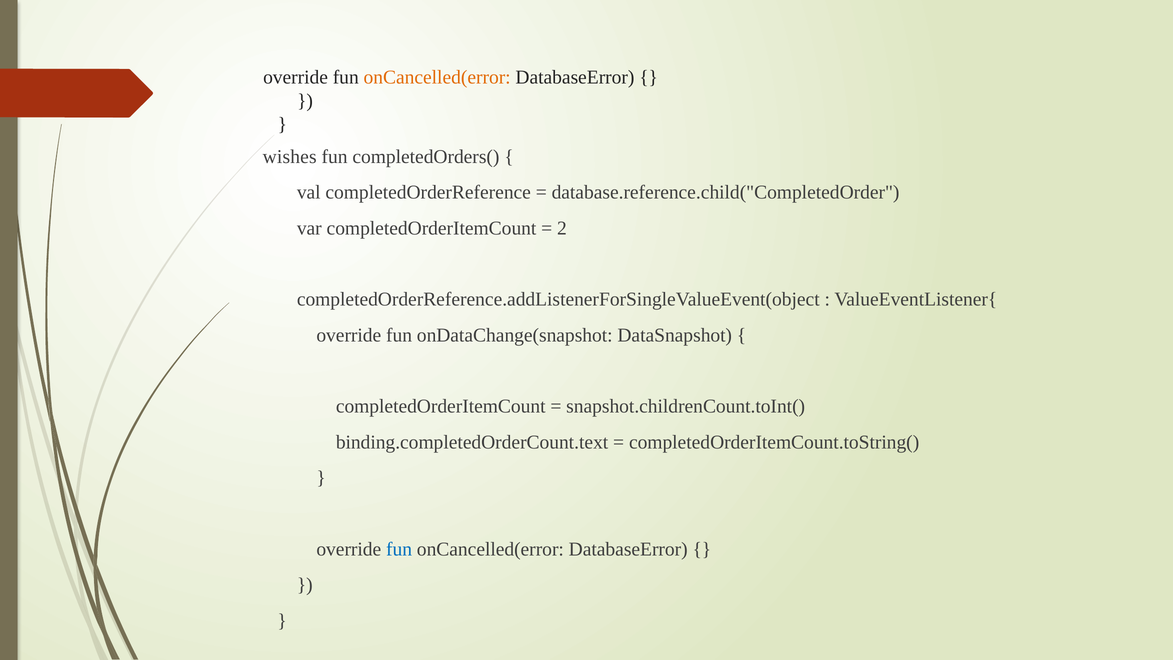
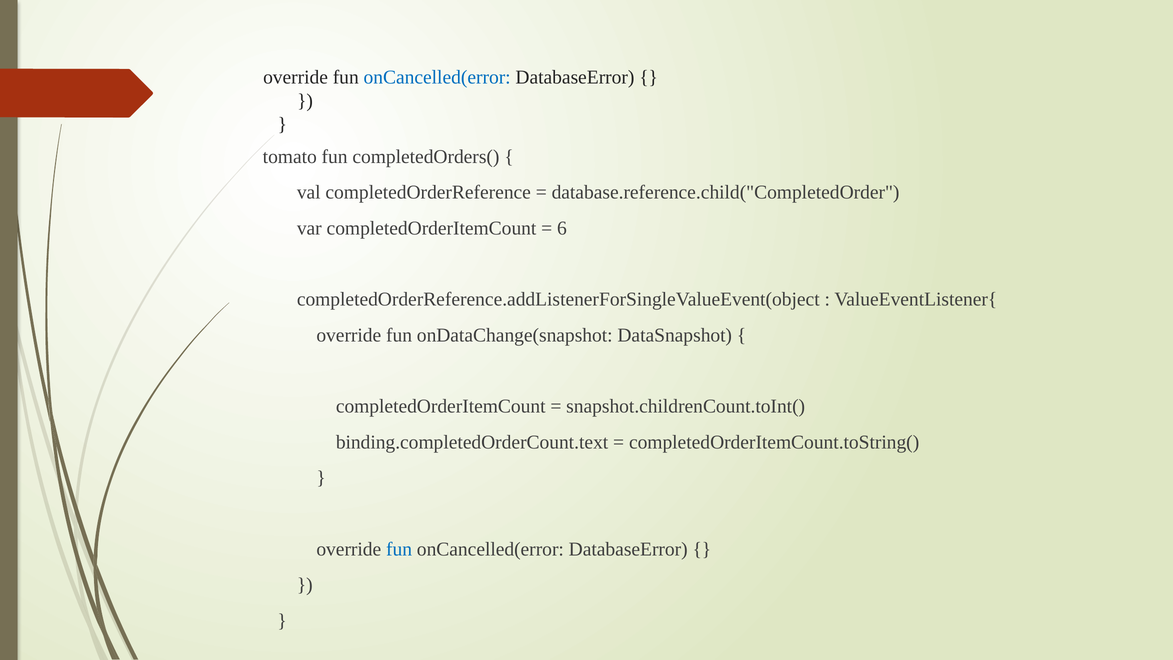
onCancelled(error at (437, 78) colour: orange -> blue
wishes: wishes -> tomato
2: 2 -> 6
